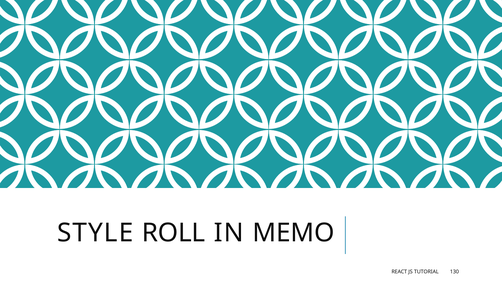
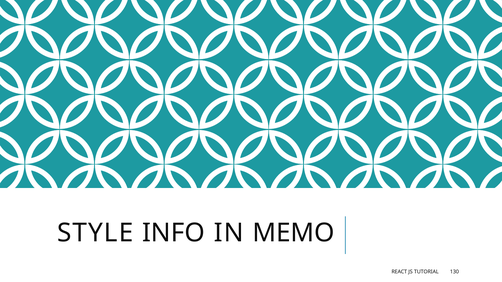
ROLL: ROLL -> INFO
